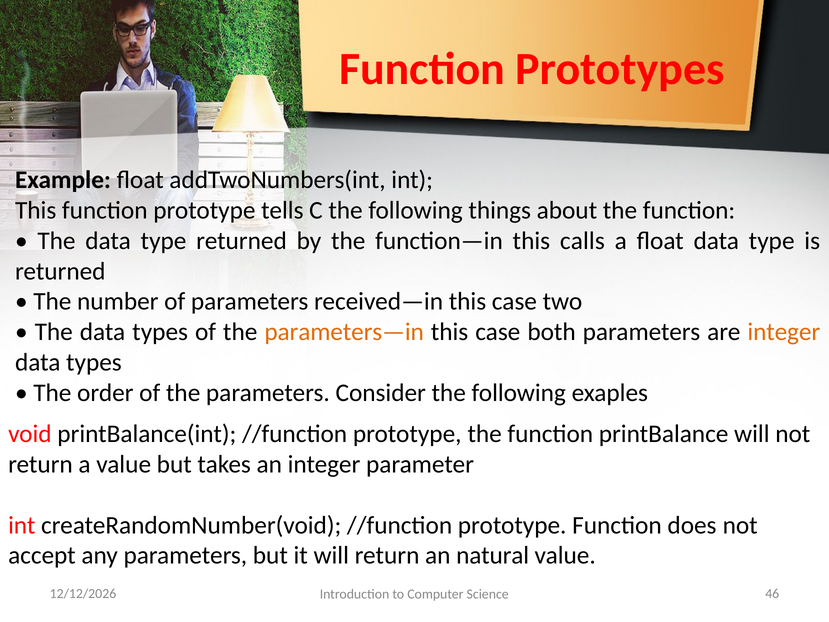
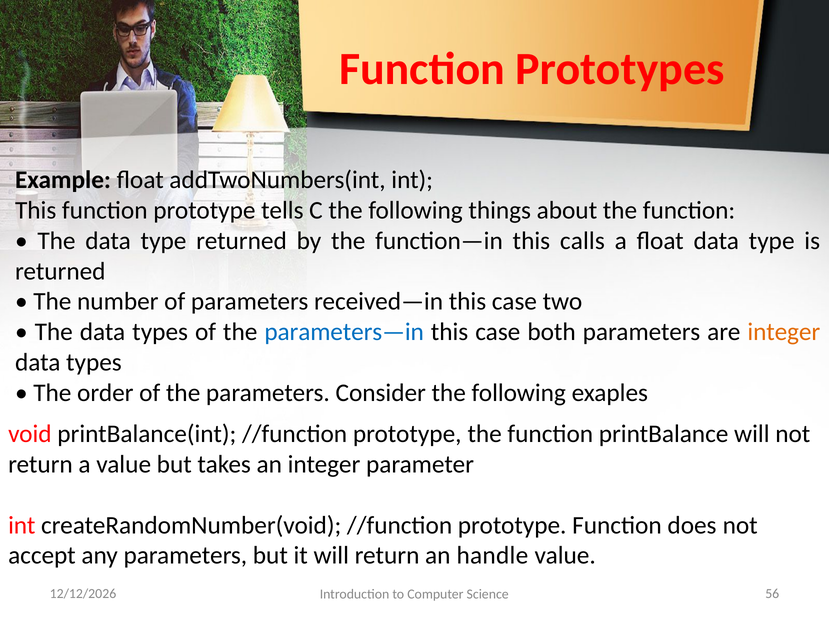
parameters—in colour: orange -> blue
natural: natural -> handle
46: 46 -> 56
